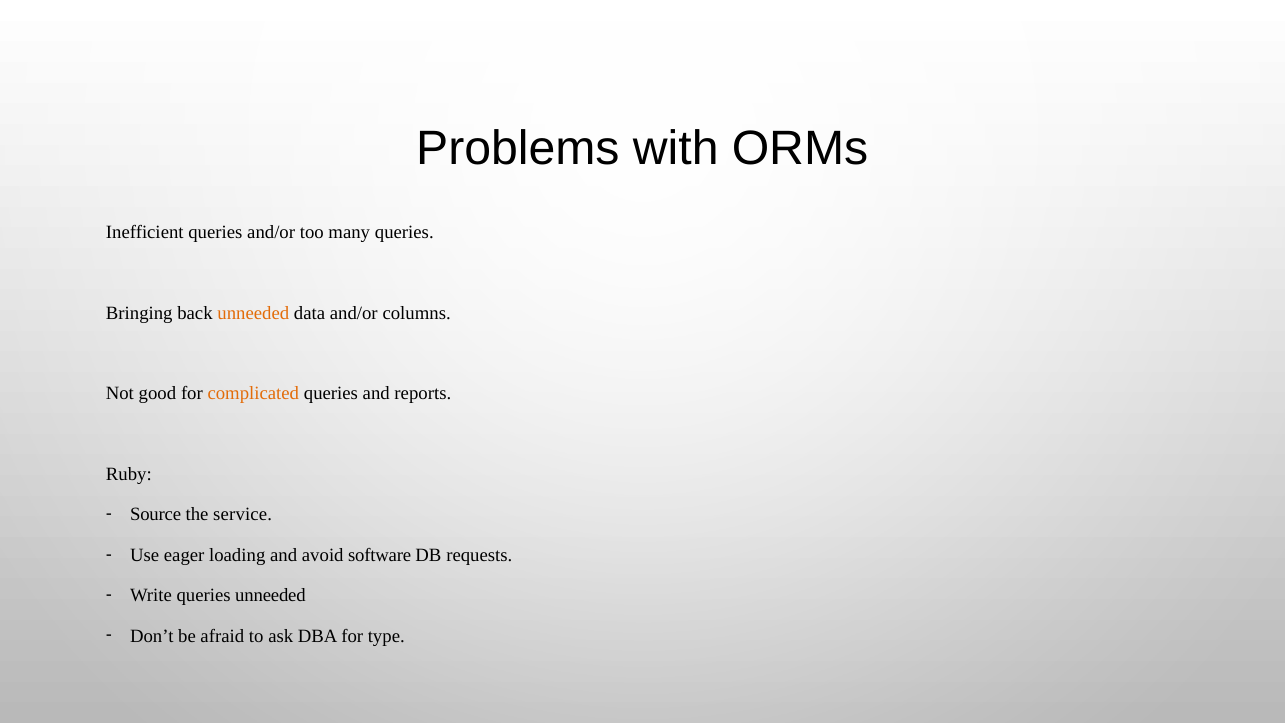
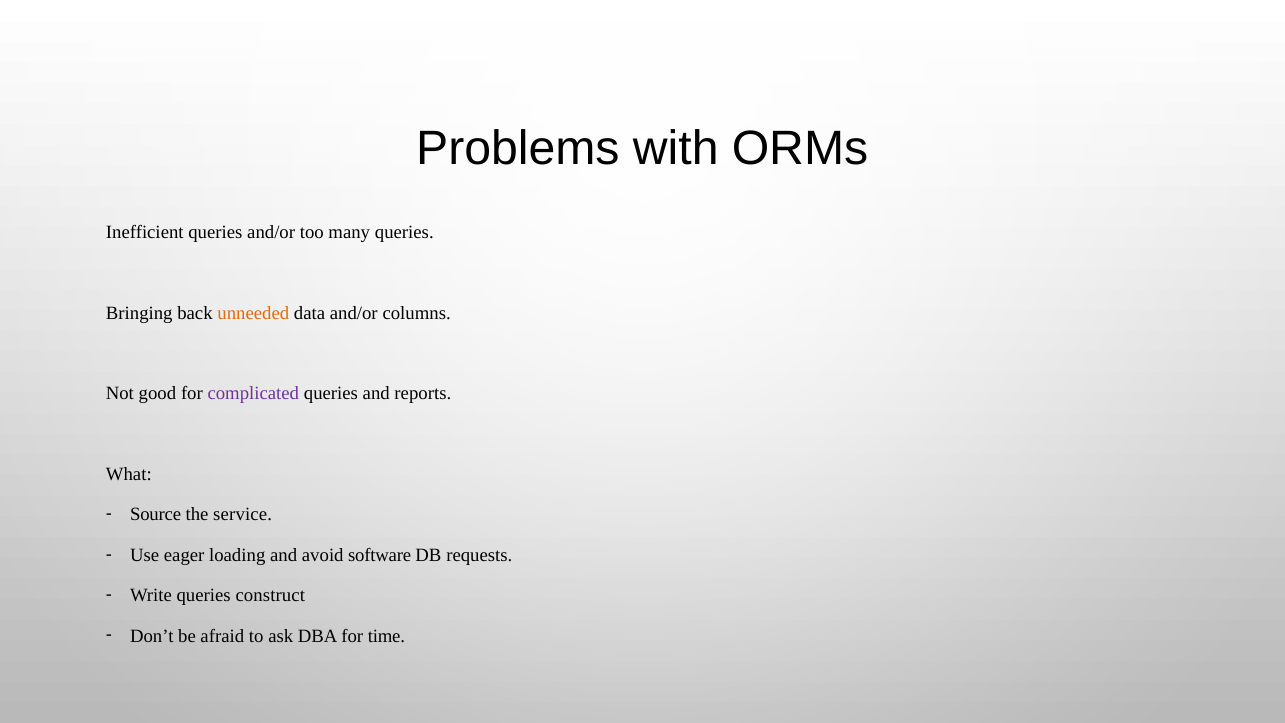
complicated colour: orange -> purple
Ruby: Ruby -> What
queries unneeded: unneeded -> construct
type: type -> time
